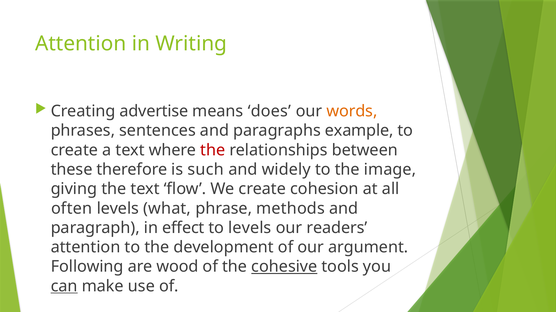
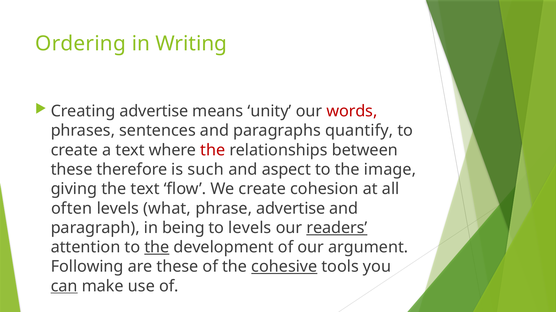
Attention at (81, 44): Attention -> Ordering
does: does -> unity
words colour: orange -> red
example: example -> quantify
widely: widely -> aspect
phrase methods: methods -> advertise
effect: effect -> being
readers underline: none -> present
the at (157, 248) underline: none -> present
are wood: wood -> these
